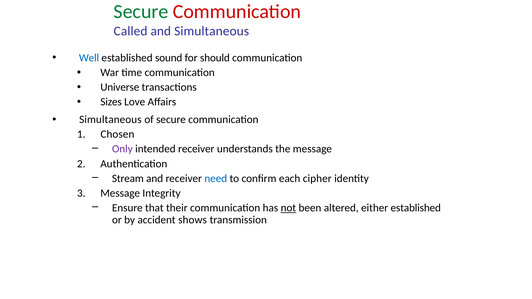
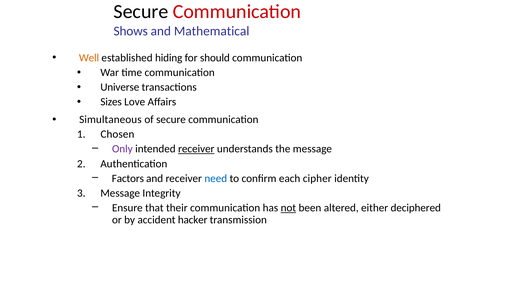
Secure at (141, 12) colour: green -> black
Called: Called -> Shows
and Simultaneous: Simultaneous -> Mathematical
Well colour: blue -> orange
sound: sound -> hiding
receiver at (196, 149) underline: none -> present
Stream: Stream -> Factors
either established: established -> deciphered
shows: shows -> hacker
